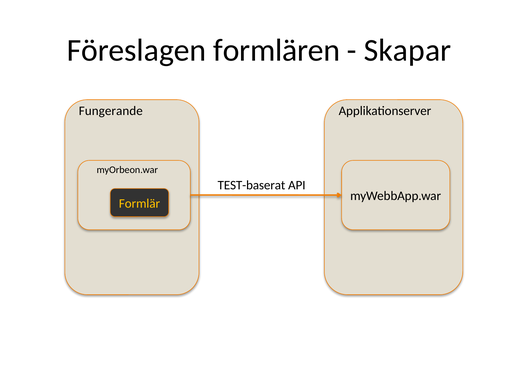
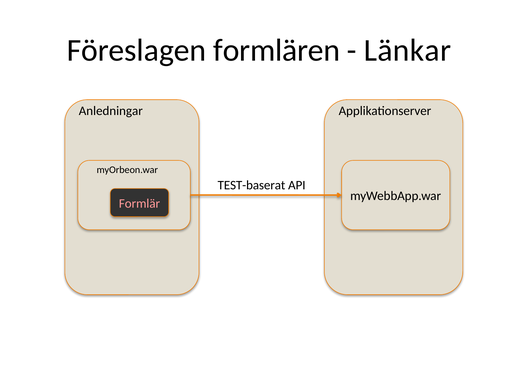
Skapar: Skapar -> Länkar
Fungerande: Fungerande -> Anledningar
Formlär colour: yellow -> pink
